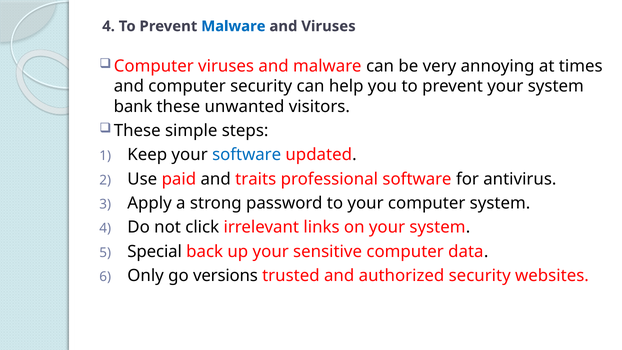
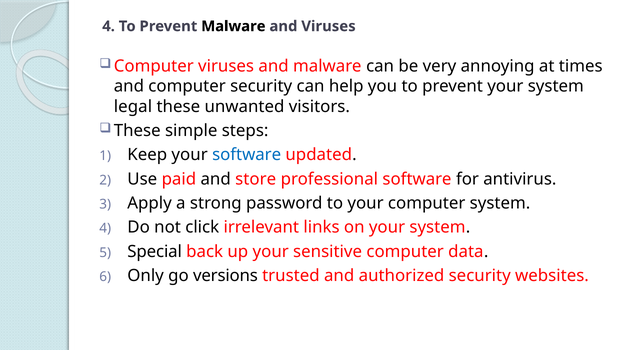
Malware at (233, 26) colour: blue -> black
bank: bank -> legal
traits: traits -> store
